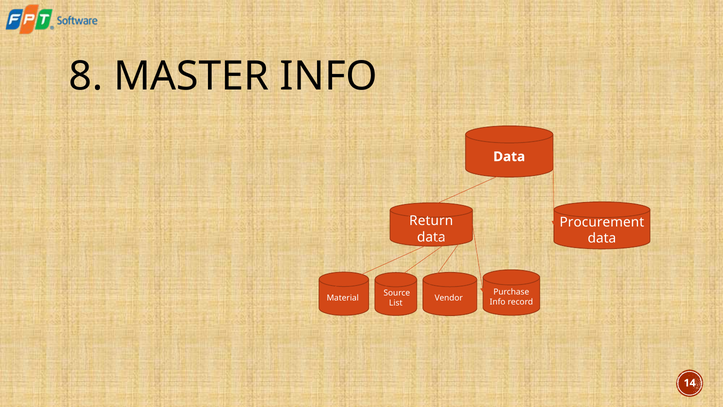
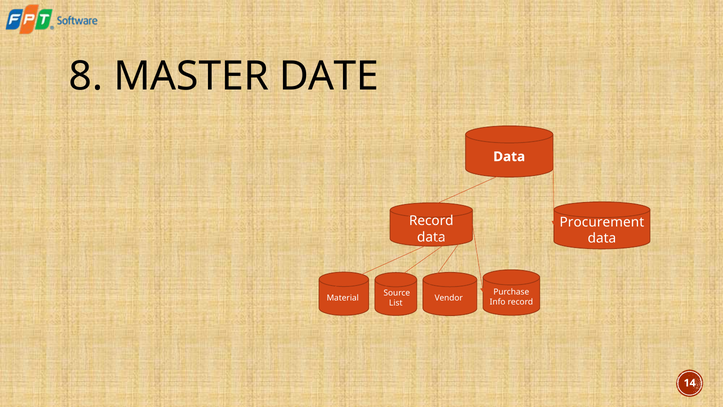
MASTER INFO: INFO -> DATE
Return at (431, 221): Return -> Record
